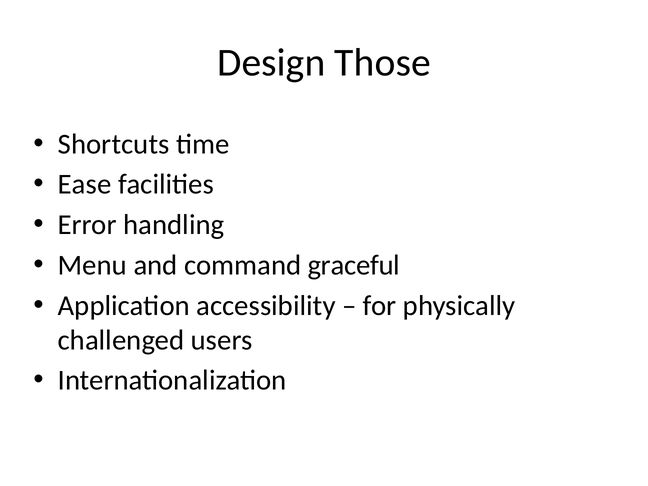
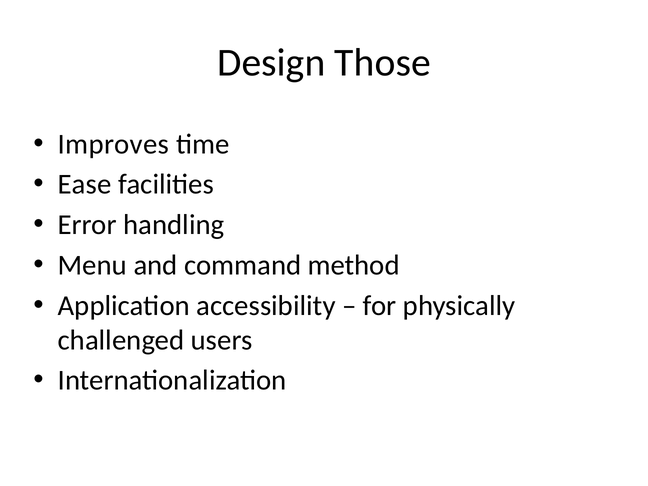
Shortcuts: Shortcuts -> Improves
graceful: graceful -> method
